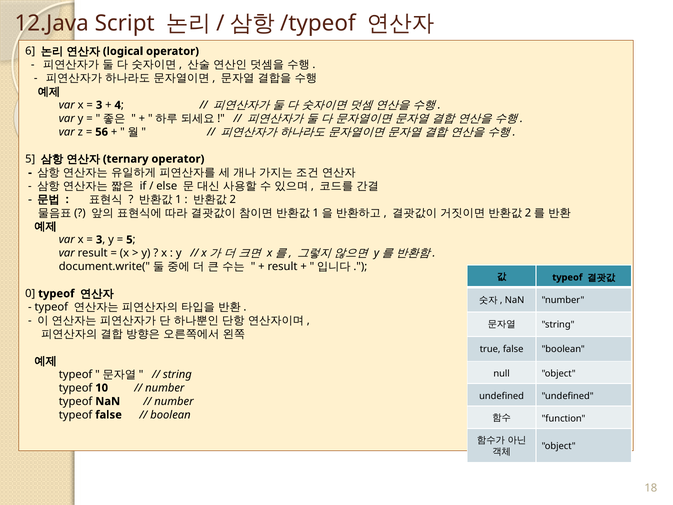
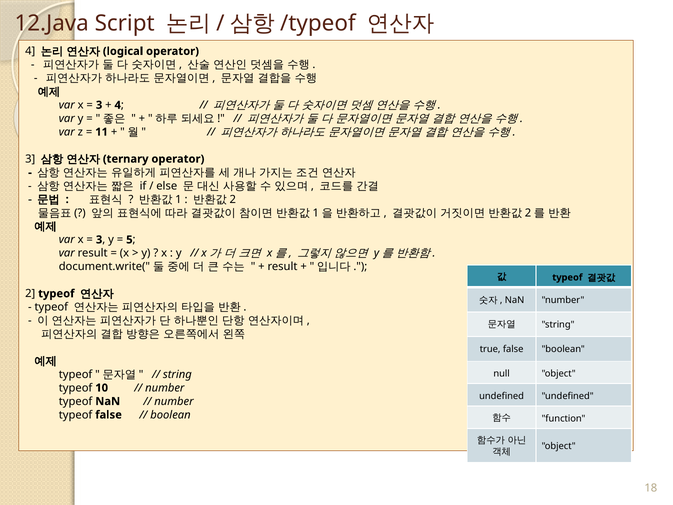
6 at (30, 51): 6 -> 4
56: 56 -> 11
5 at (30, 159): 5 -> 3
0: 0 -> 2
